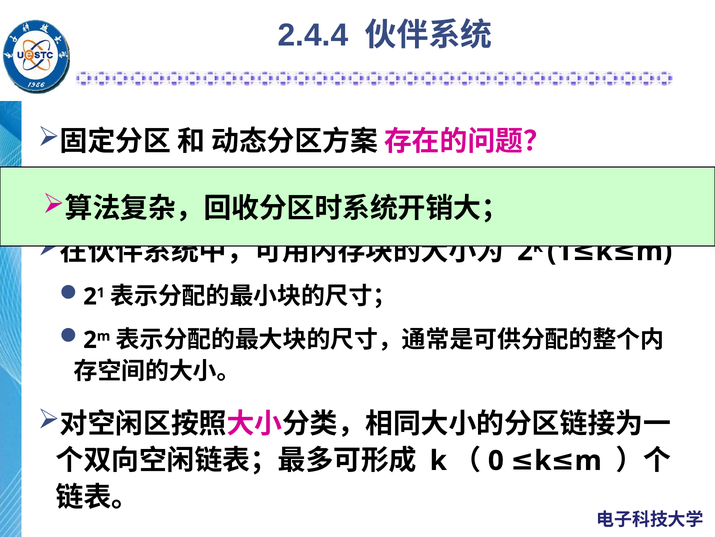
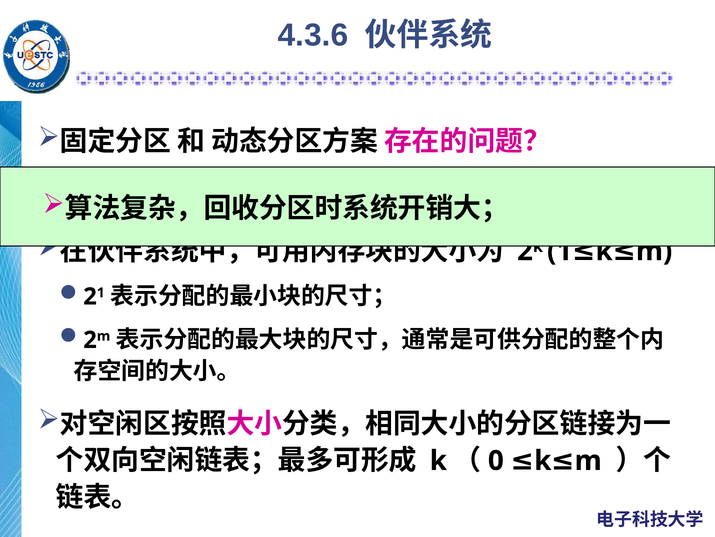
2.4.4: 2.4.4 -> 4.3.6
